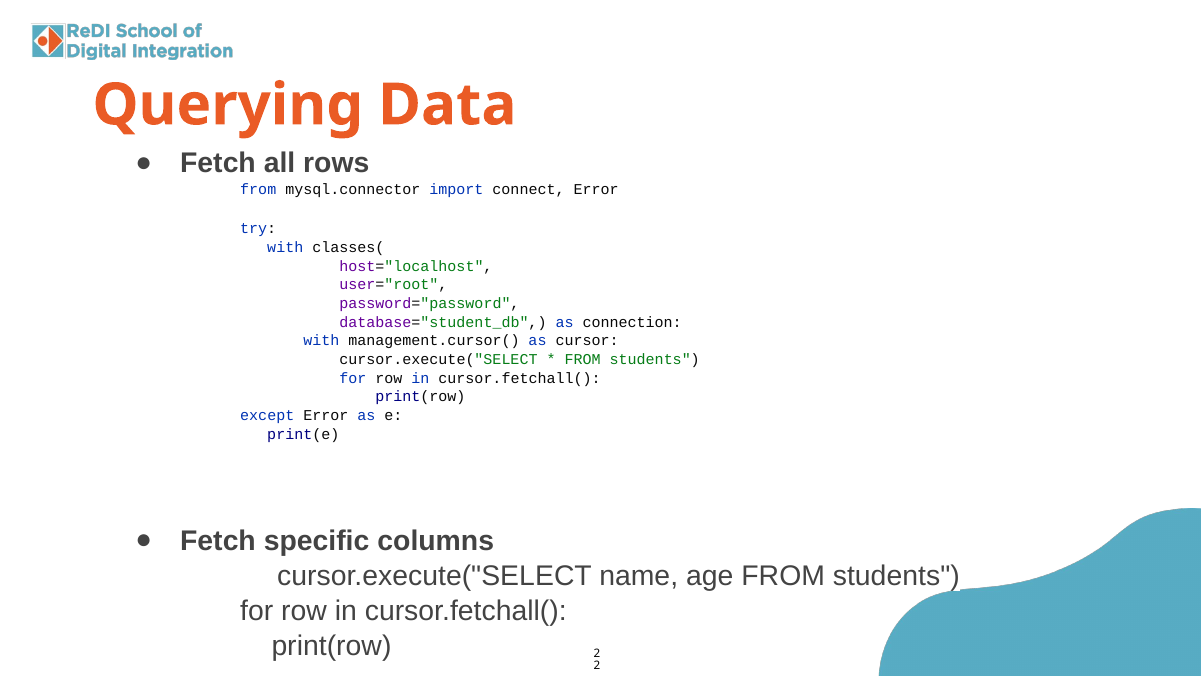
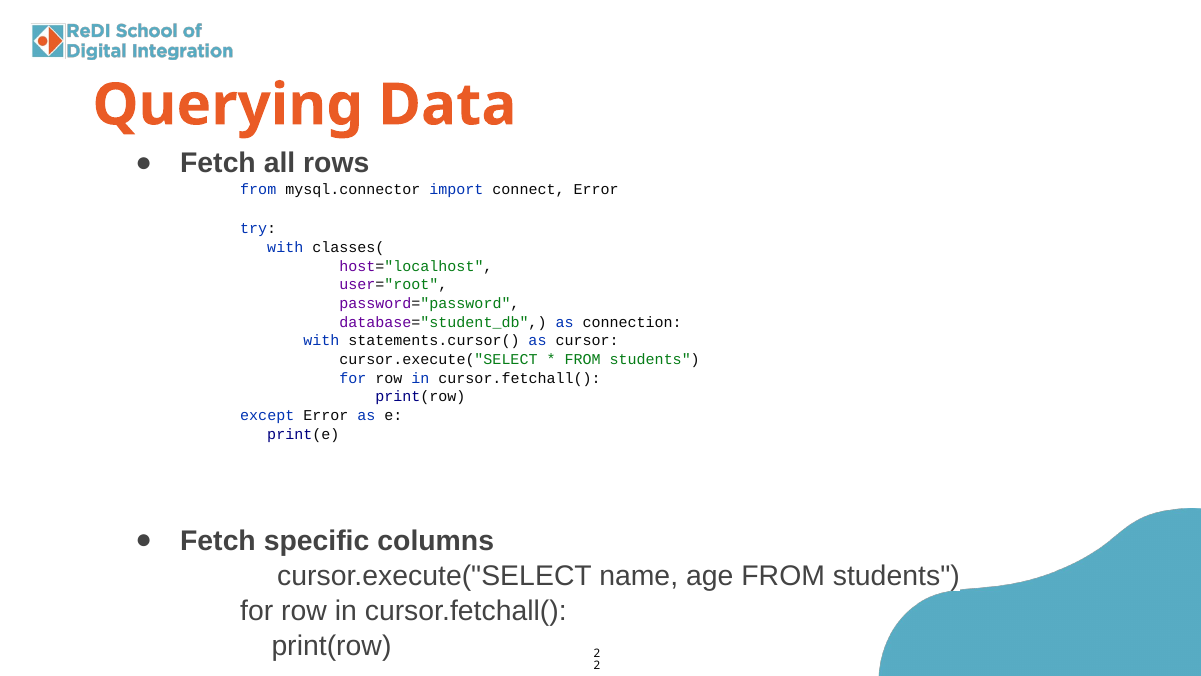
management.cursor(: management.cursor( -> statements.cursor(
